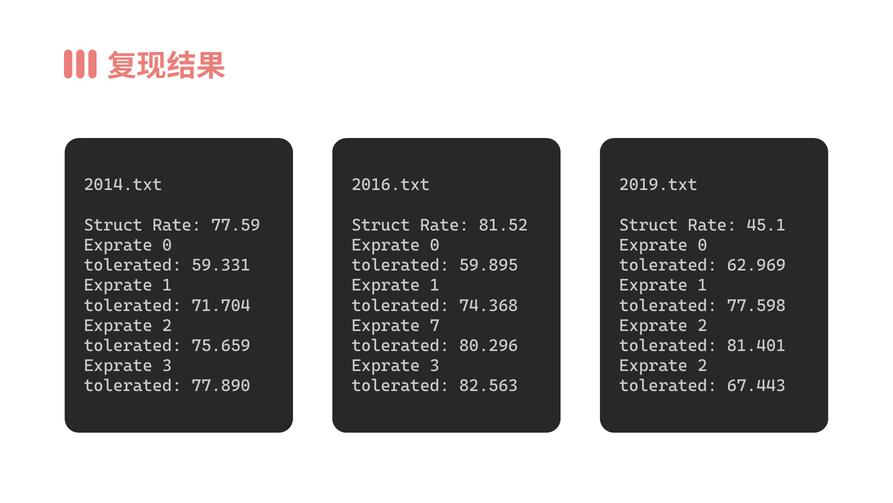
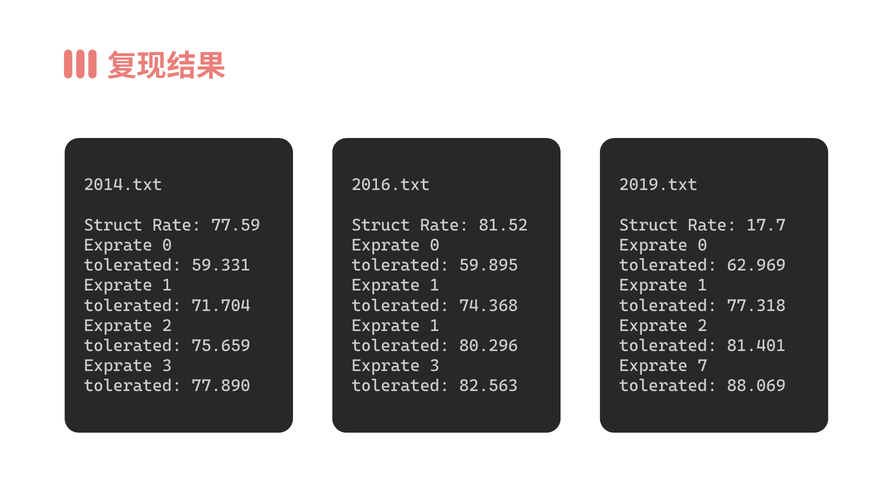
45.1: 45.1 -> 17.7
77.598: 77.598 -> 77.318
7 at (435, 325): 7 -> 1
2 at (702, 365): 2 -> 7
67.443: 67.443 -> 88.069
